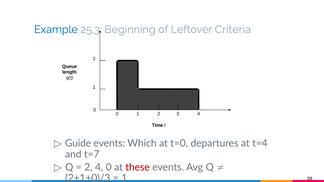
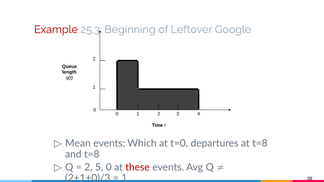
Example colour: blue -> red
Criteria: Criteria -> Google
Guide: Guide -> Mean
at t=4: t=4 -> t=8
and t=7: t=7 -> t=8
2 4: 4 -> 5
